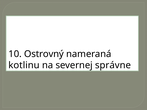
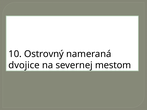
kotlinu: kotlinu -> dvojice
správne: správne -> mestom
